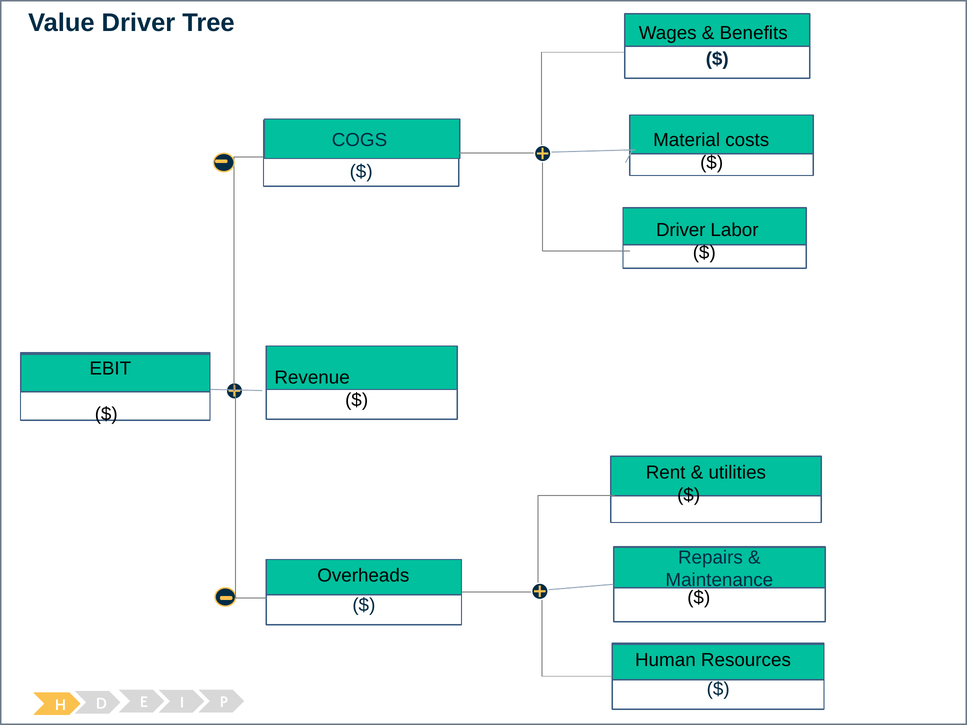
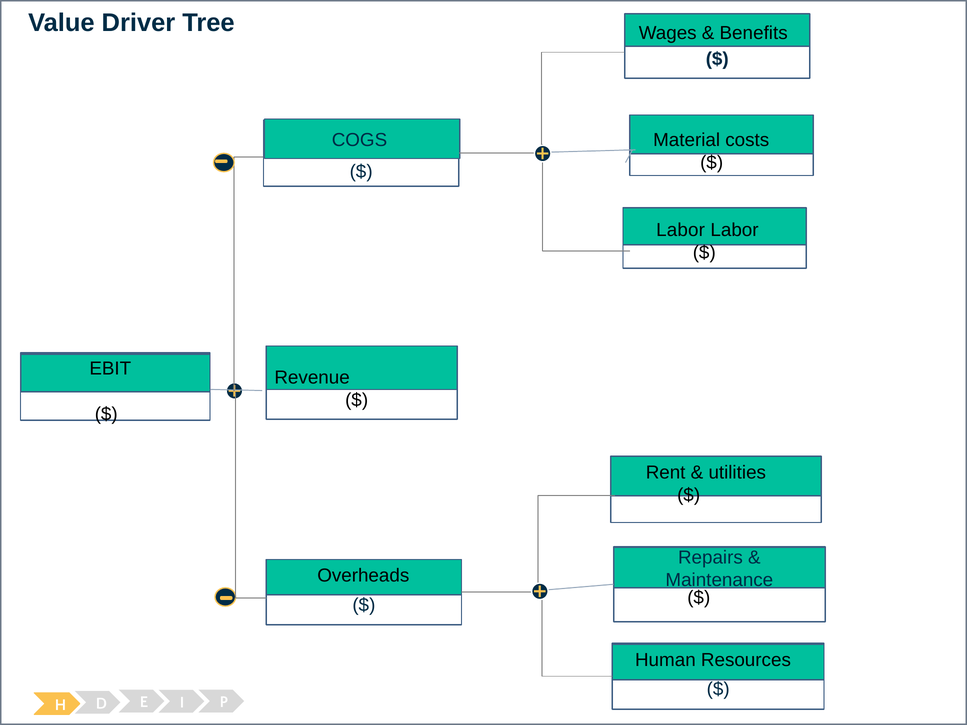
Driver at (681, 230): Driver -> Labor
